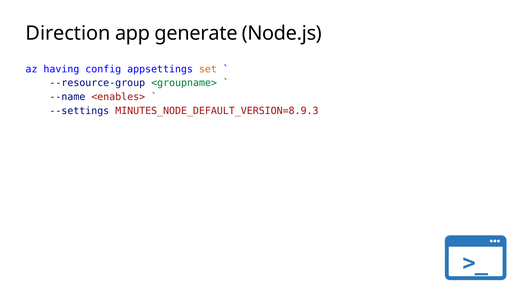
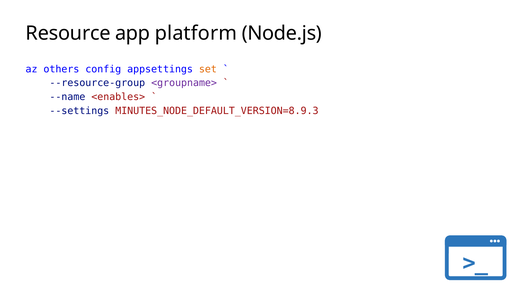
Direction: Direction -> Resource
generate: generate -> platform
having: having -> others
<groupname> colour: green -> purple
